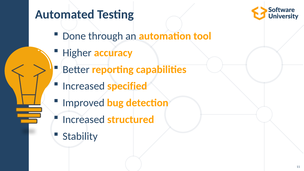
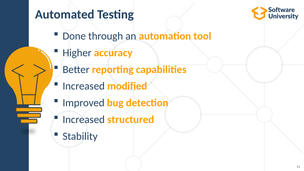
specified: specified -> modified
